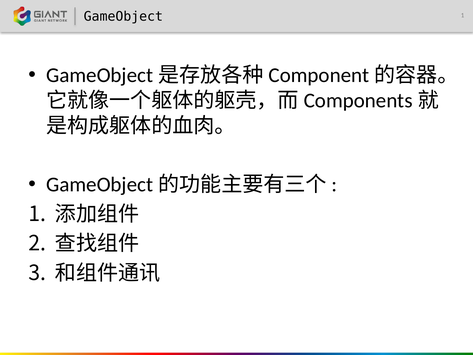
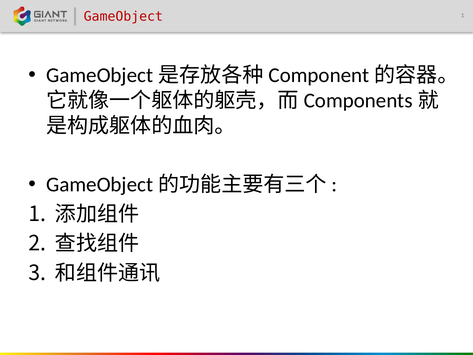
GameObject colour: black -> red
